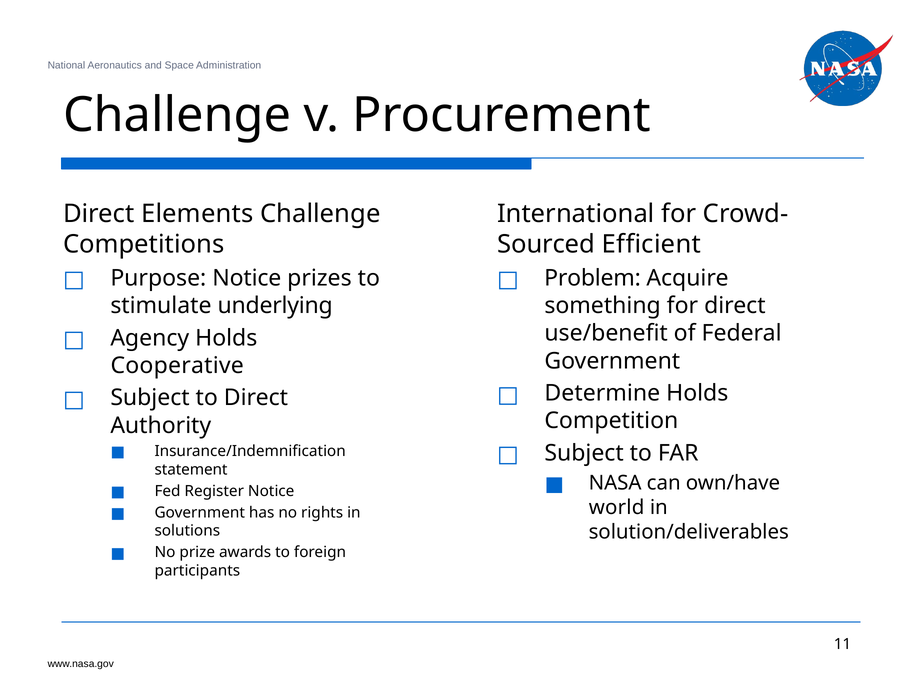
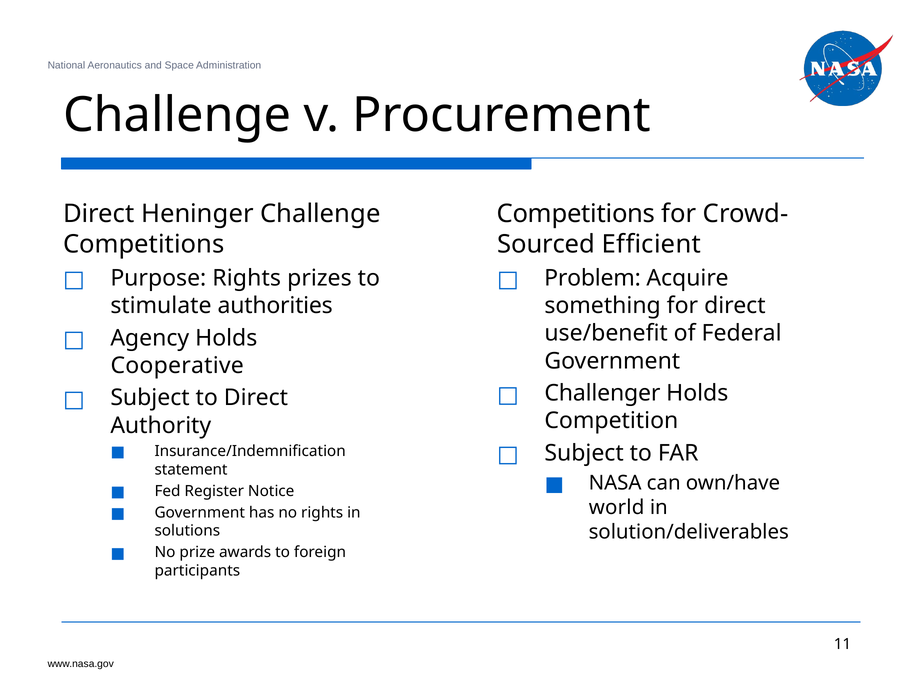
Elements: Elements -> Heninger
International at (576, 214): International -> Competitions
Purpose Notice: Notice -> Rights
underlying: underlying -> authorities
Determine: Determine -> Challenger
